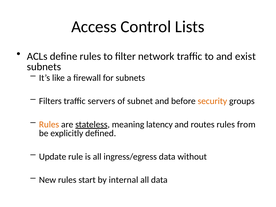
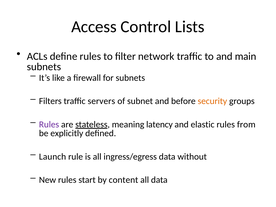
exist: exist -> main
Rules at (49, 124) colour: orange -> purple
routes: routes -> elastic
Update: Update -> Launch
internal: internal -> content
